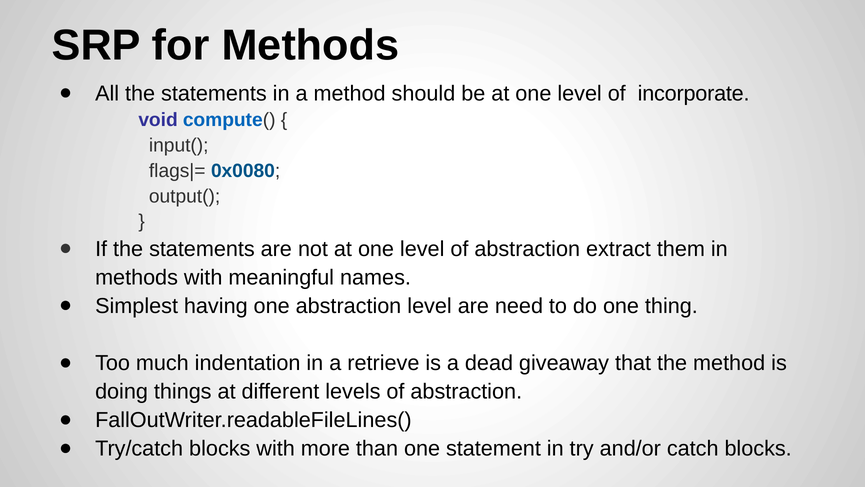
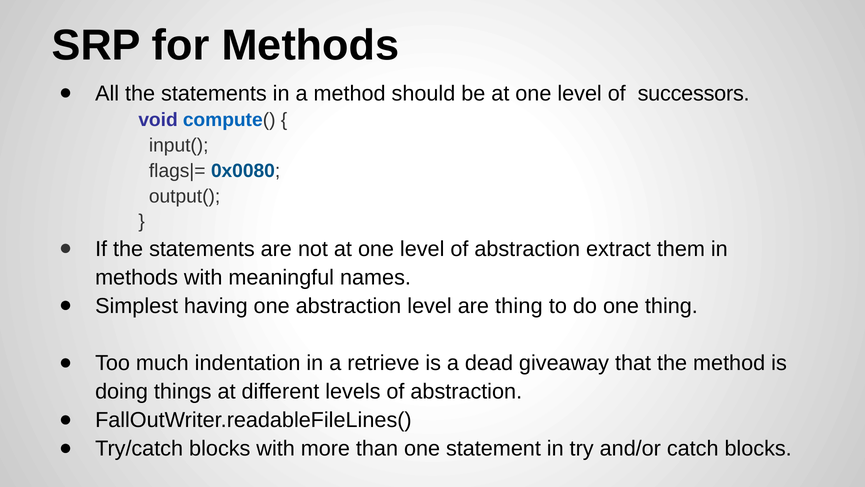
incorporate: incorporate -> successors
are need: need -> thing
